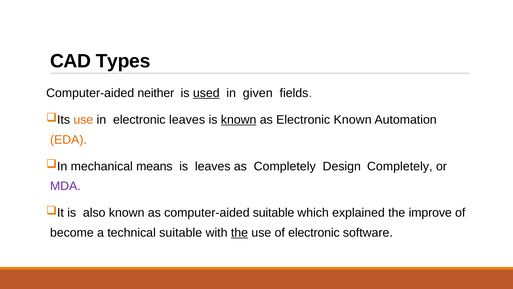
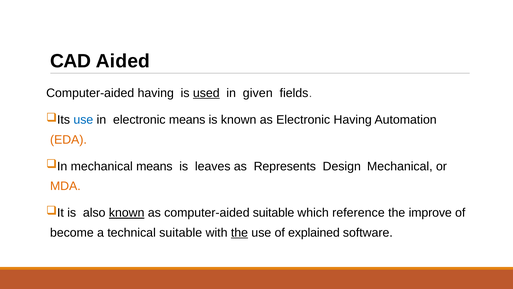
Types: Types -> Aided
Computer-aided neither: neither -> having
use at (83, 120) colour: orange -> blue
electronic leaves: leaves -> means
known at (239, 120) underline: present -> none
Electronic Known: Known -> Having
as Completely: Completely -> Represents
Design Completely: Completely -> Mechanical
MDA colour: purple -> orange
known at (127, 213) underline: none -> present
explained: explained -> reference
of electronic: electronic -> explained
